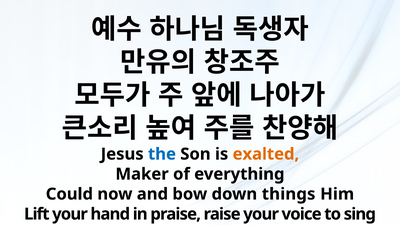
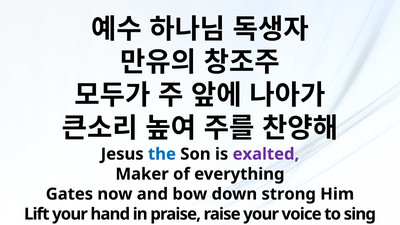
exalted colour: orange -> purple
Could: Could -> Gates
things: things -> strong
